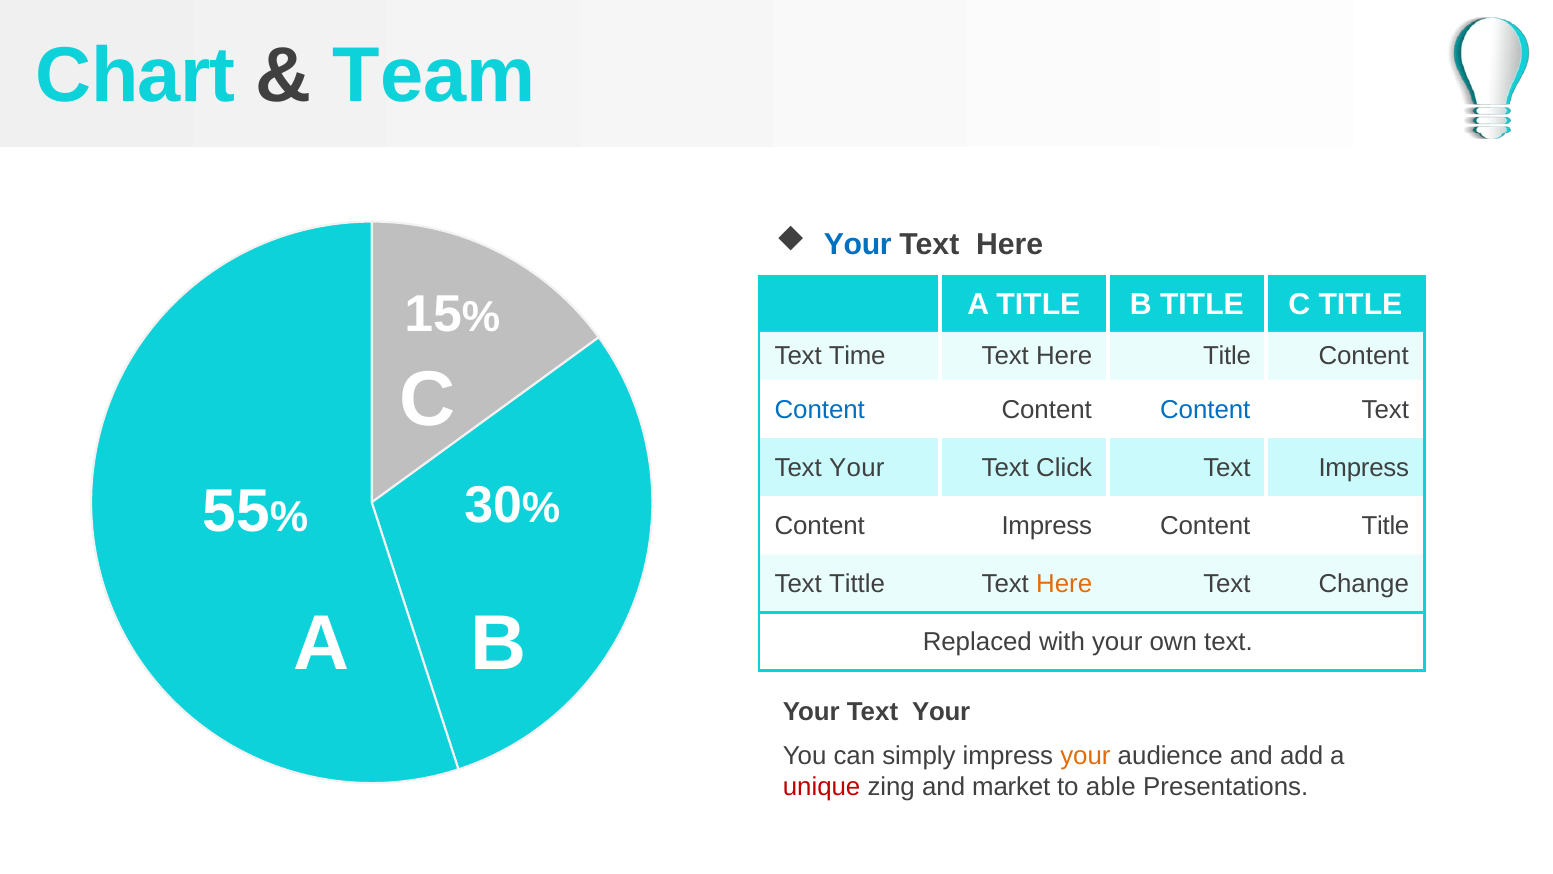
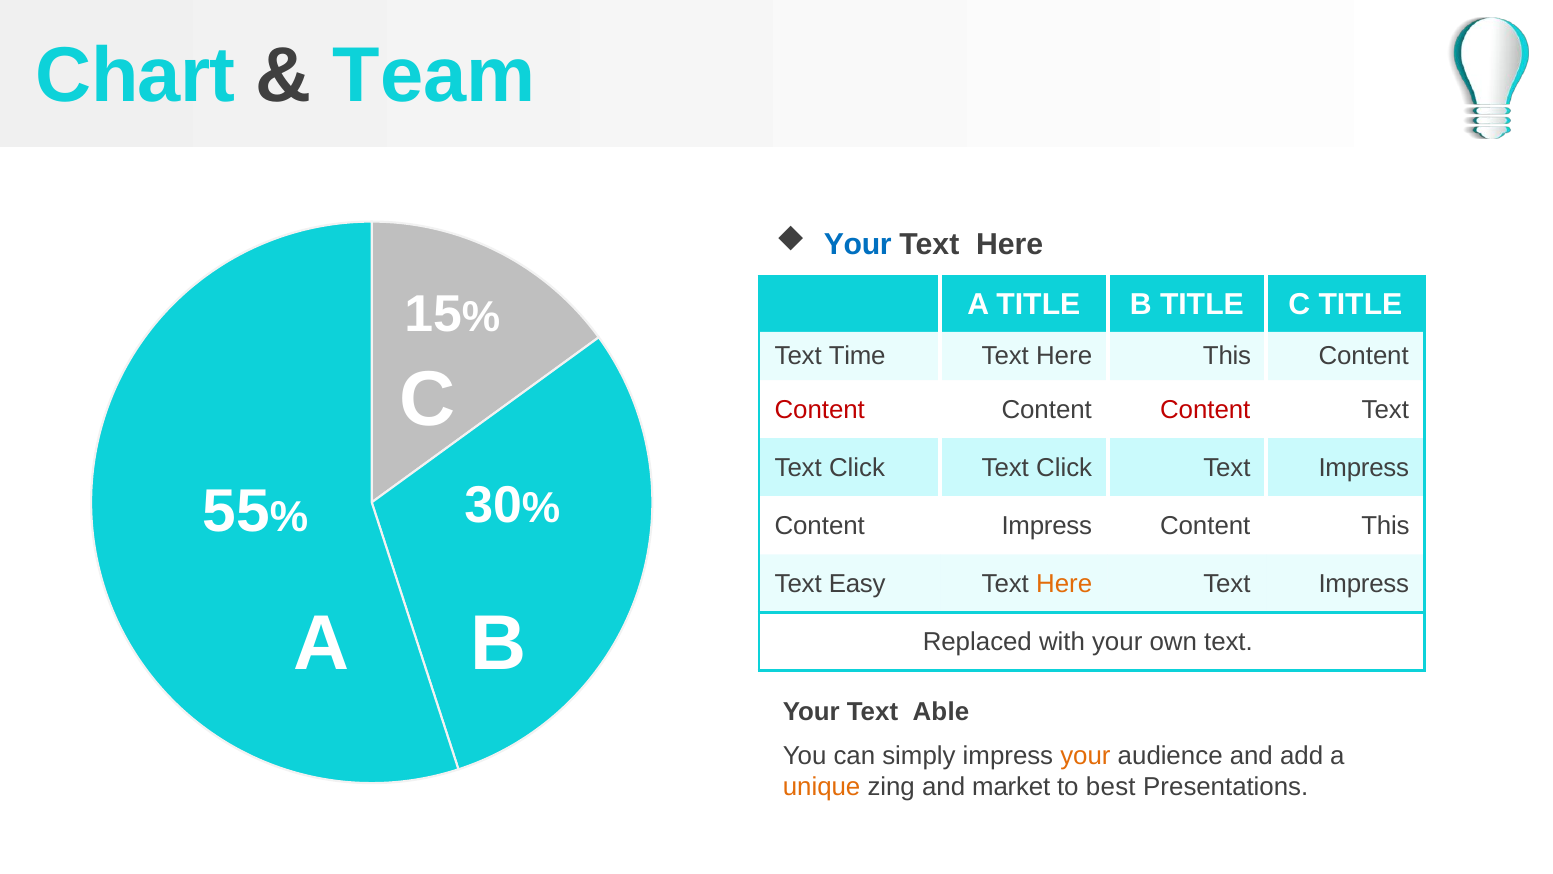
Here Title: Title -> This
Content at (820, 409) colour: blue -> red
Content at (1205, 409) colour: blue -> red
Your at (857, 468): Your -> Click
Content Title: Title -> This
Tittle: Tittle -> Easy
Change at (1364, 584): Change -> Impress
Your Text Your: Your -> Able
unique colour: red -> orange
able: able -> best
